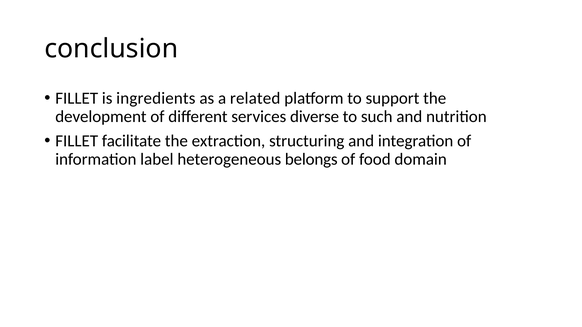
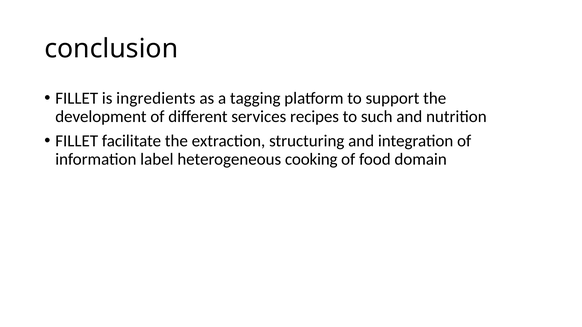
related: related -> tagging
diverse: diverse -> recipes
belongs: belongs -> cooking
